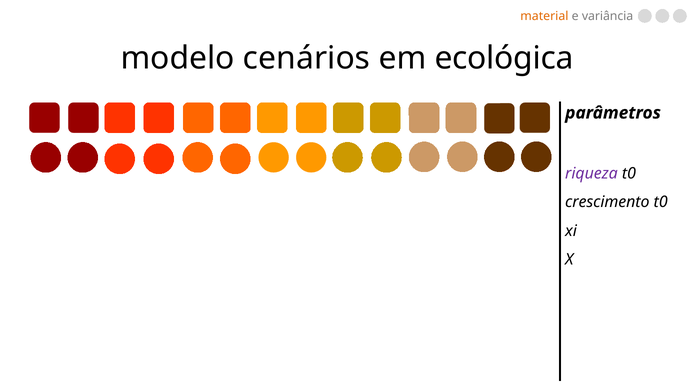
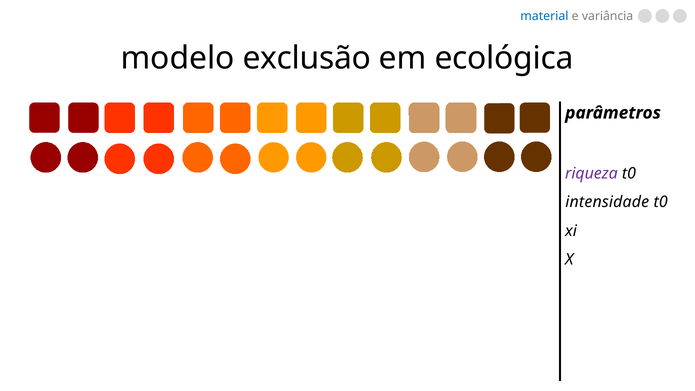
material colour: orange -> blue
cenários: cenários -> exclusão
crescimento: crescimento -> intensidade
